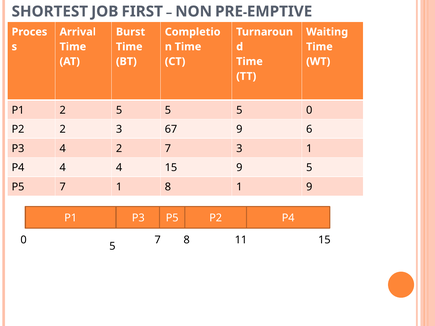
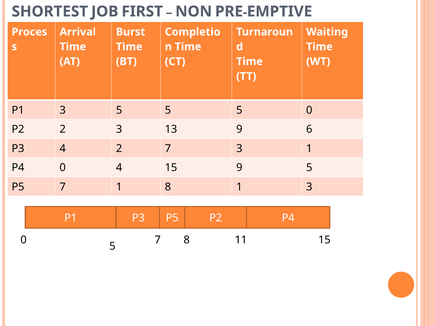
P1 2: 2 -> 3
67: 67 -> 13
4 at (63, 168): 4 -> 0
1 9: 9 -> 3
